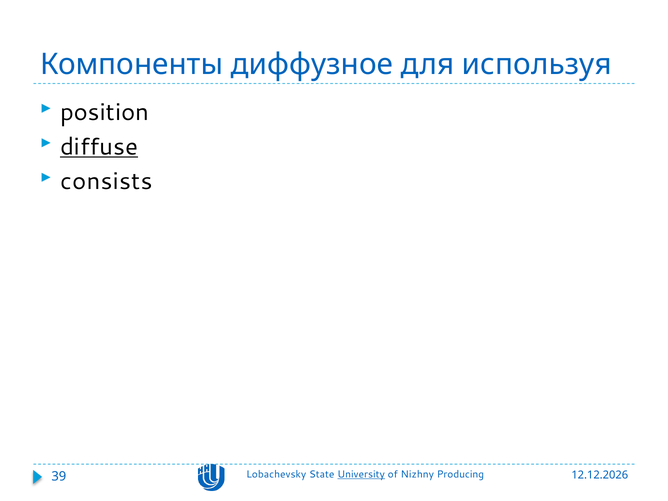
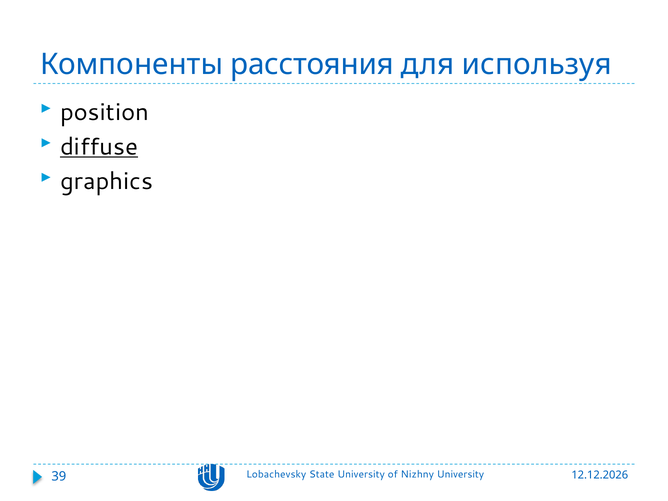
диффузное: диффузное -> расстояния
consists: consists -> graphics
University at (361, 474) underline: present -> none
Nizhny Producing: Producing -> University
